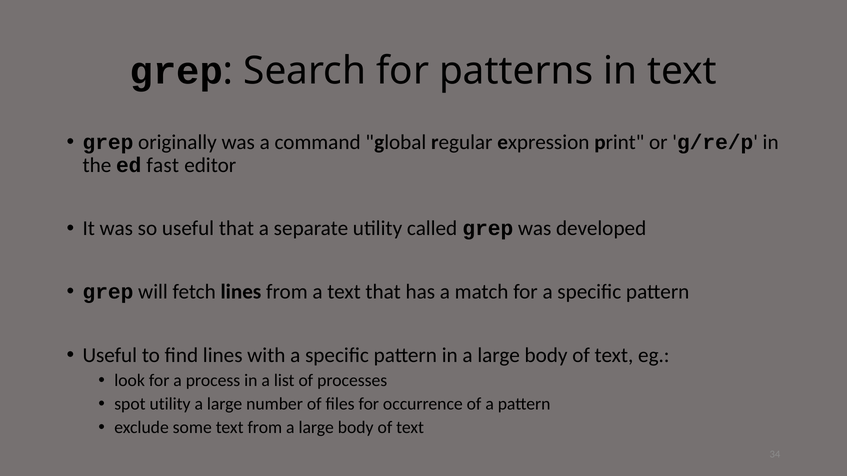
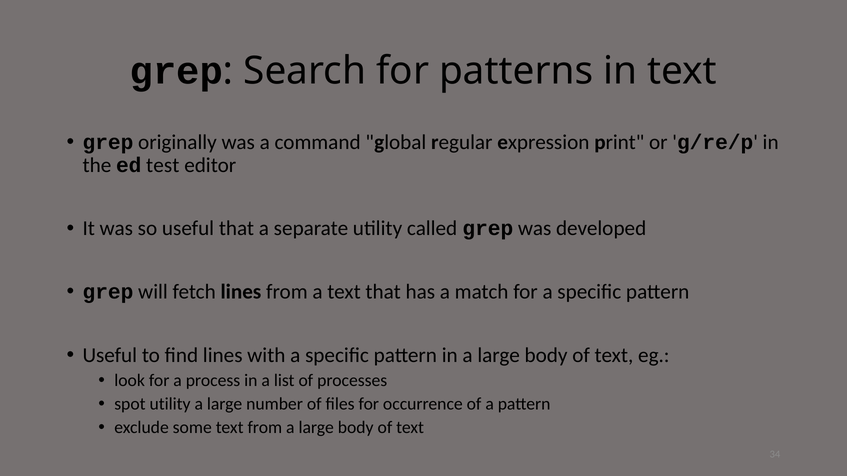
fast: fast -> test
